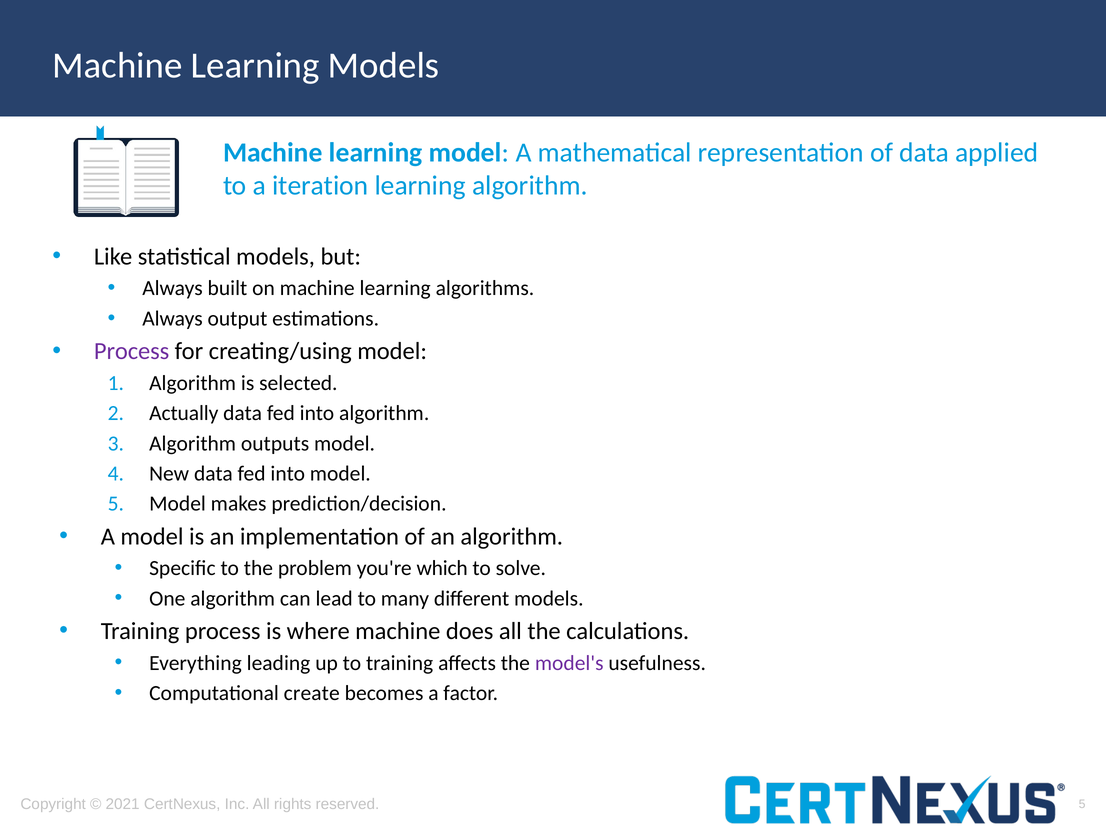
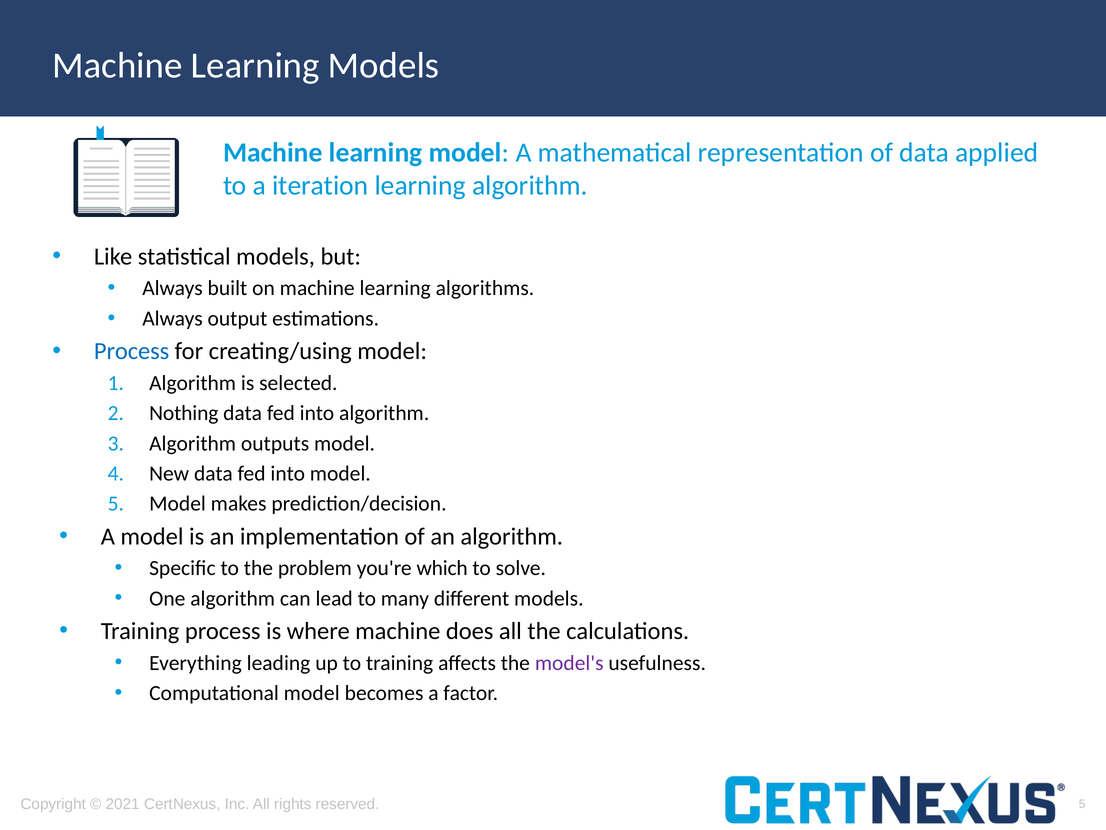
Process at (132, 351) colour: purple -> blue
Actually: Actually -> Nothing
Computational create: create -> model
